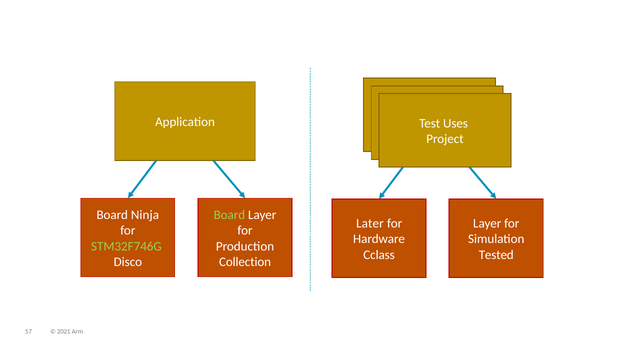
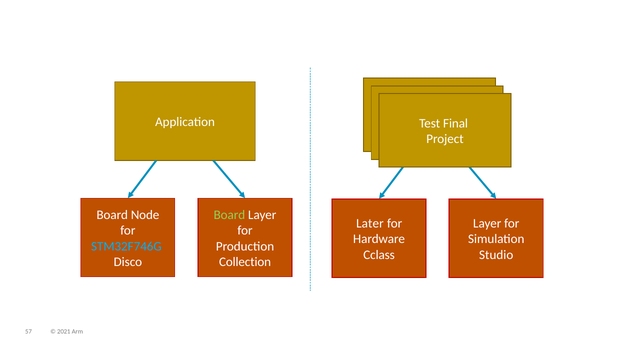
Uses: Uses -> Final
Ninja: Ninja -> Node
STM32F746G colour: light green -> light blue
Tested: Tested -> Studio
